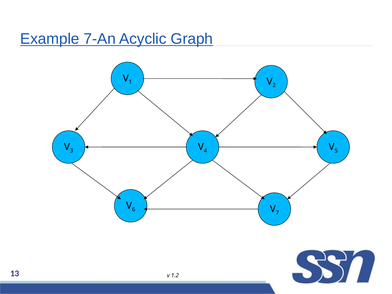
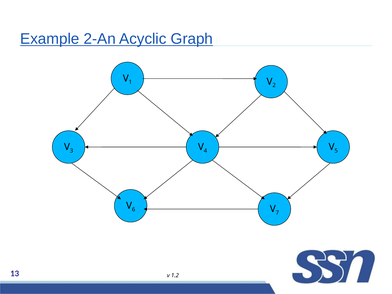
7-An: 7-An -> 2-An
